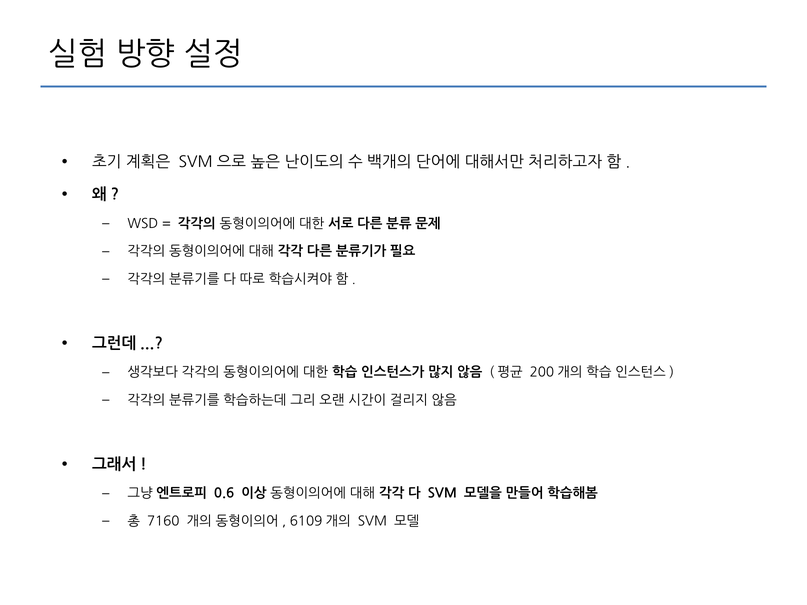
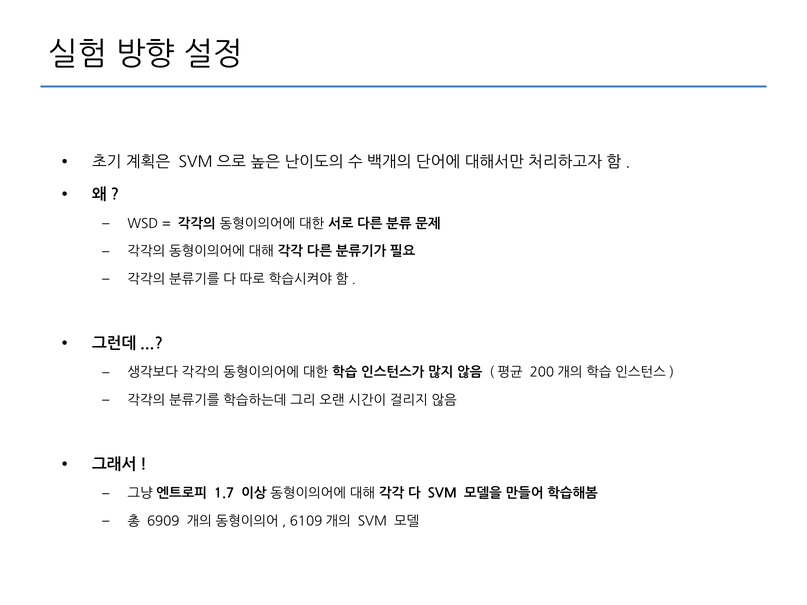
0.6: 0.6 -> 1.7
7160: 7160 -> 6909
